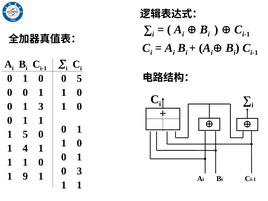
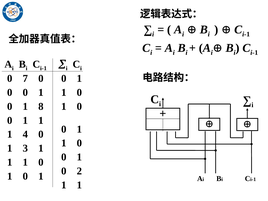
1 at (25, 78): 1 -> 7
5 at (79, 79): 5 -> 1
1 3: 3 -> 8
1 5: 5 -> 4
4: 4 -> 3
0 3: 3 -> 2
9 at (25, 176): 9 -> 0
